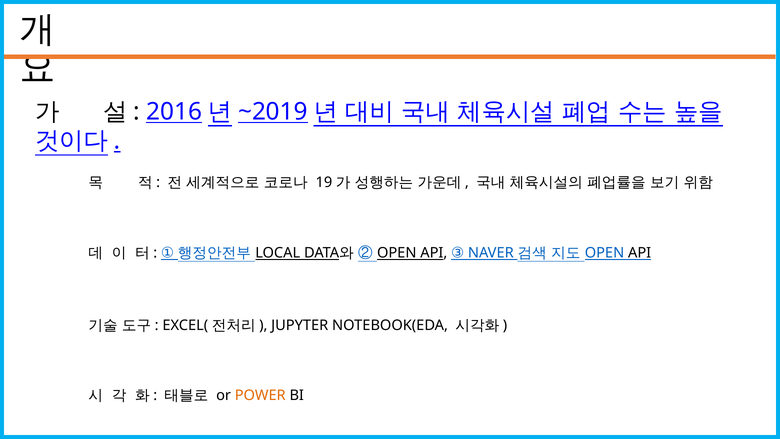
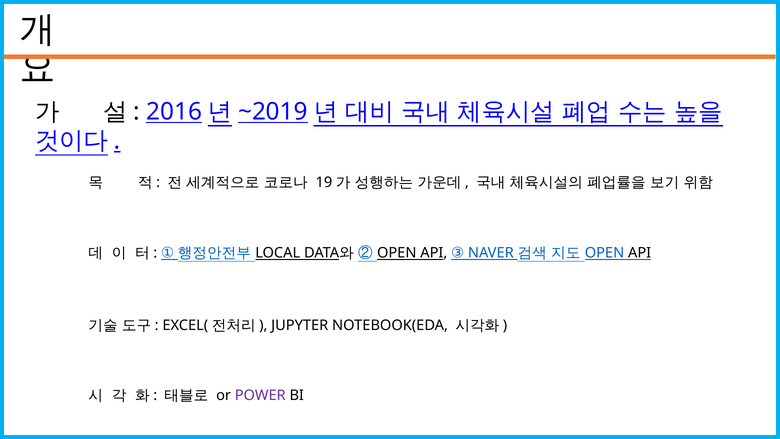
POWER colour: orange -> purple
